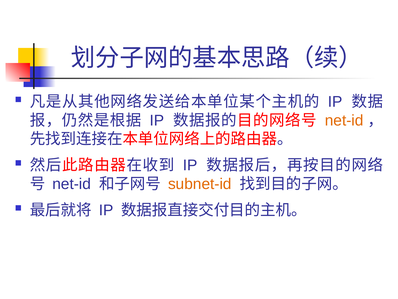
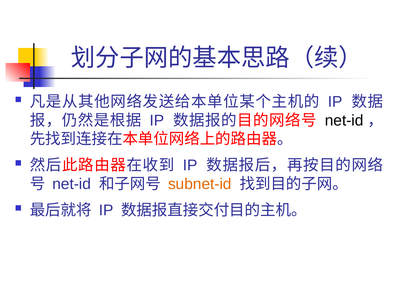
net-id at (344, 120) colour: orange -> black
